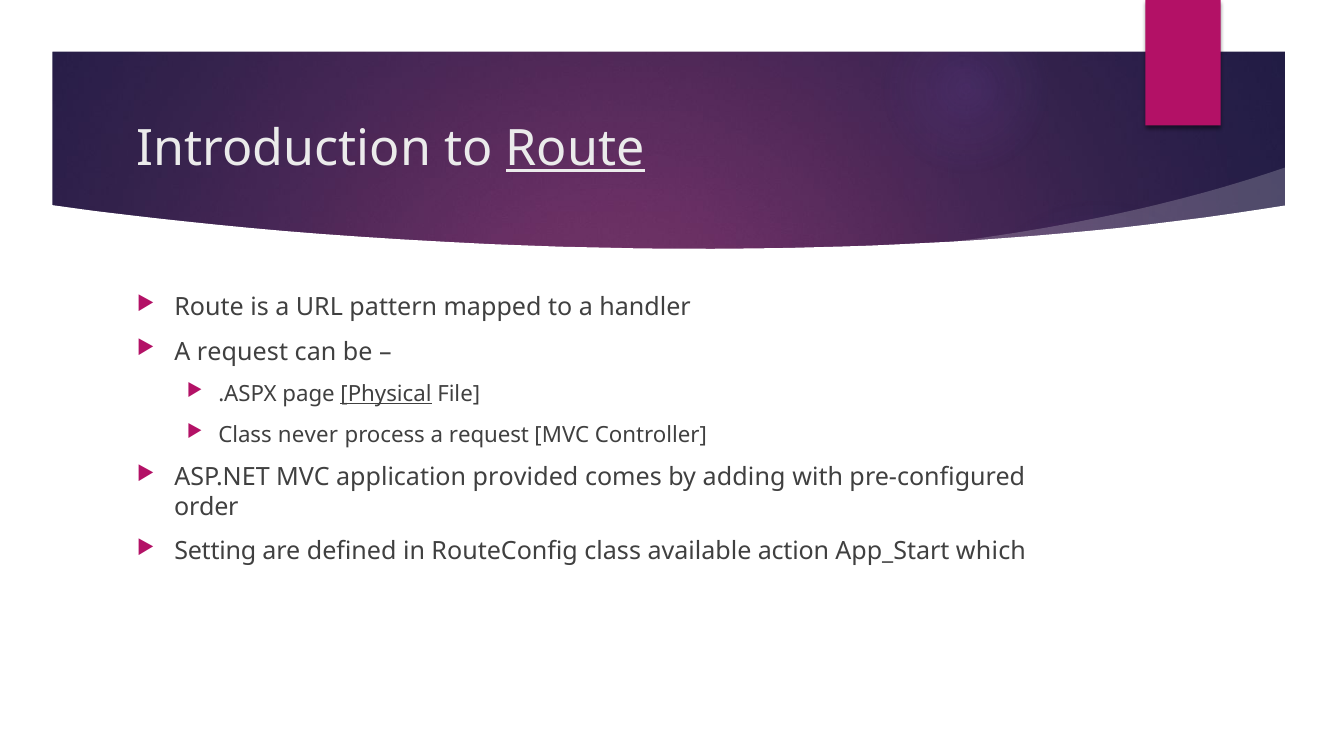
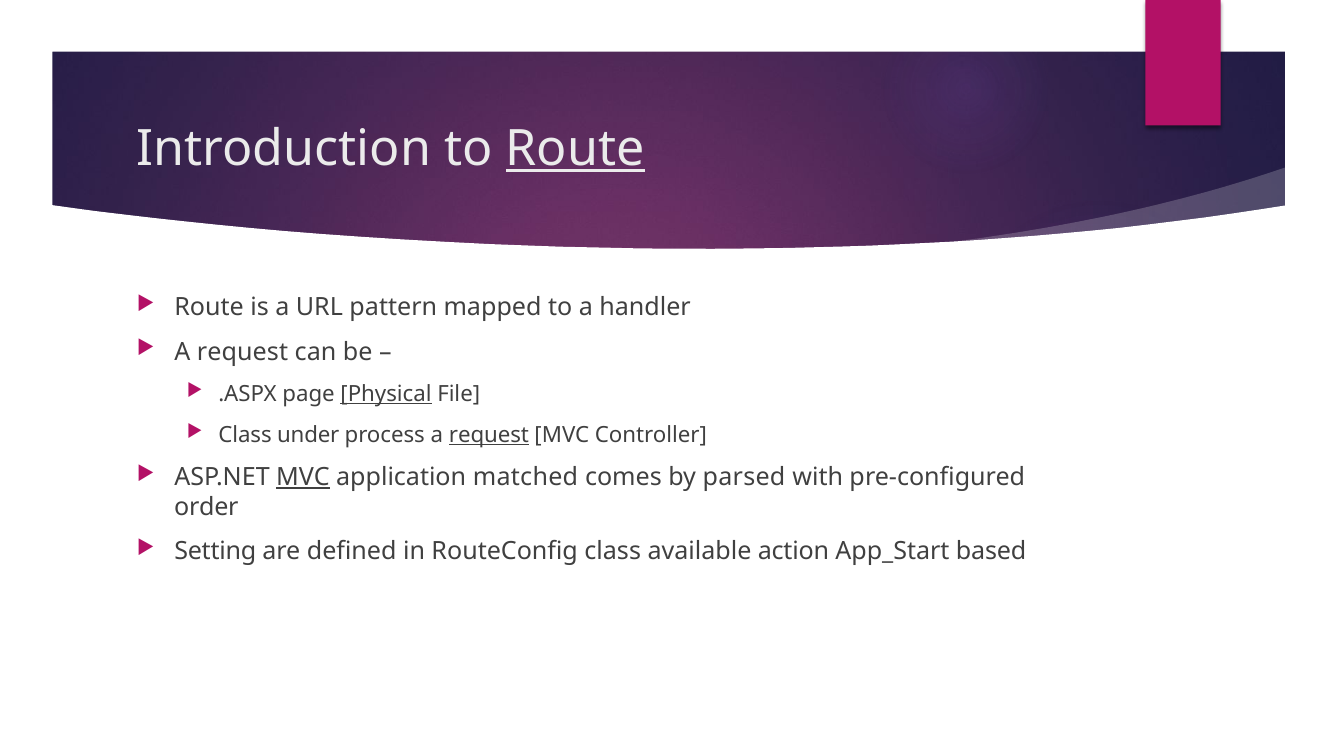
never: never -> under
request at (489, 434) underline: none -> present
MVC at (303, 477) underline: none -> present
provided: provided -> matched
adding: adding -> parsed
which: which -> based
